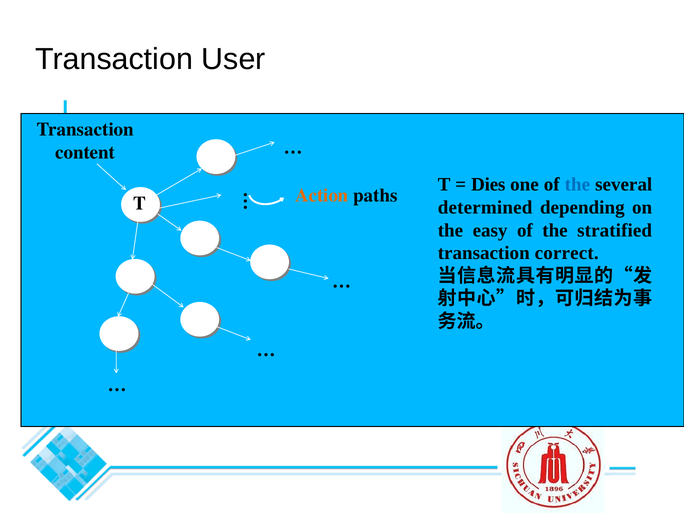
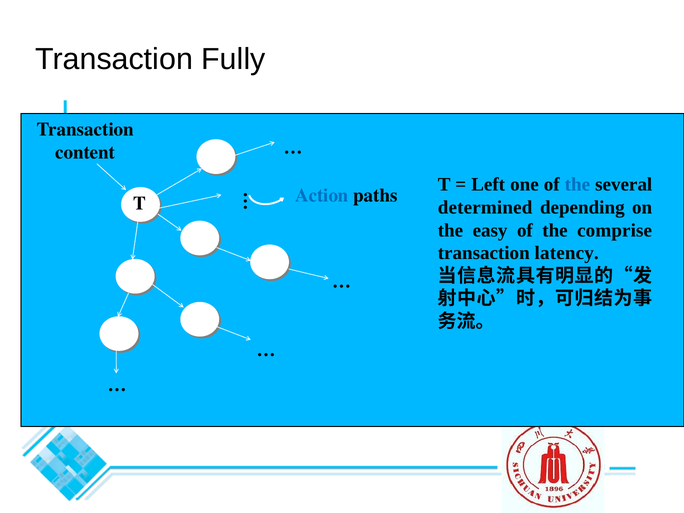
User: User -> Fully
Dies: Dies -> Left
Action colour: orange -> blue
stratified: stratified -> comprise
correct: correct -> latency
